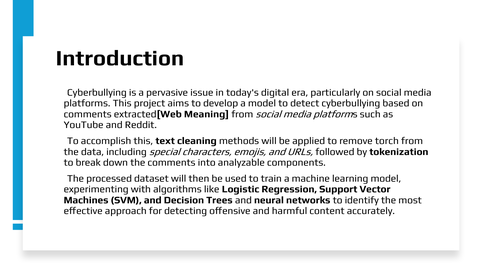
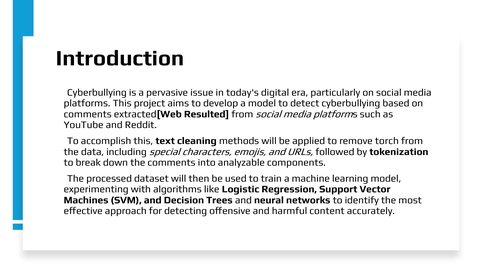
Meaning: Meaning -> Resulted
